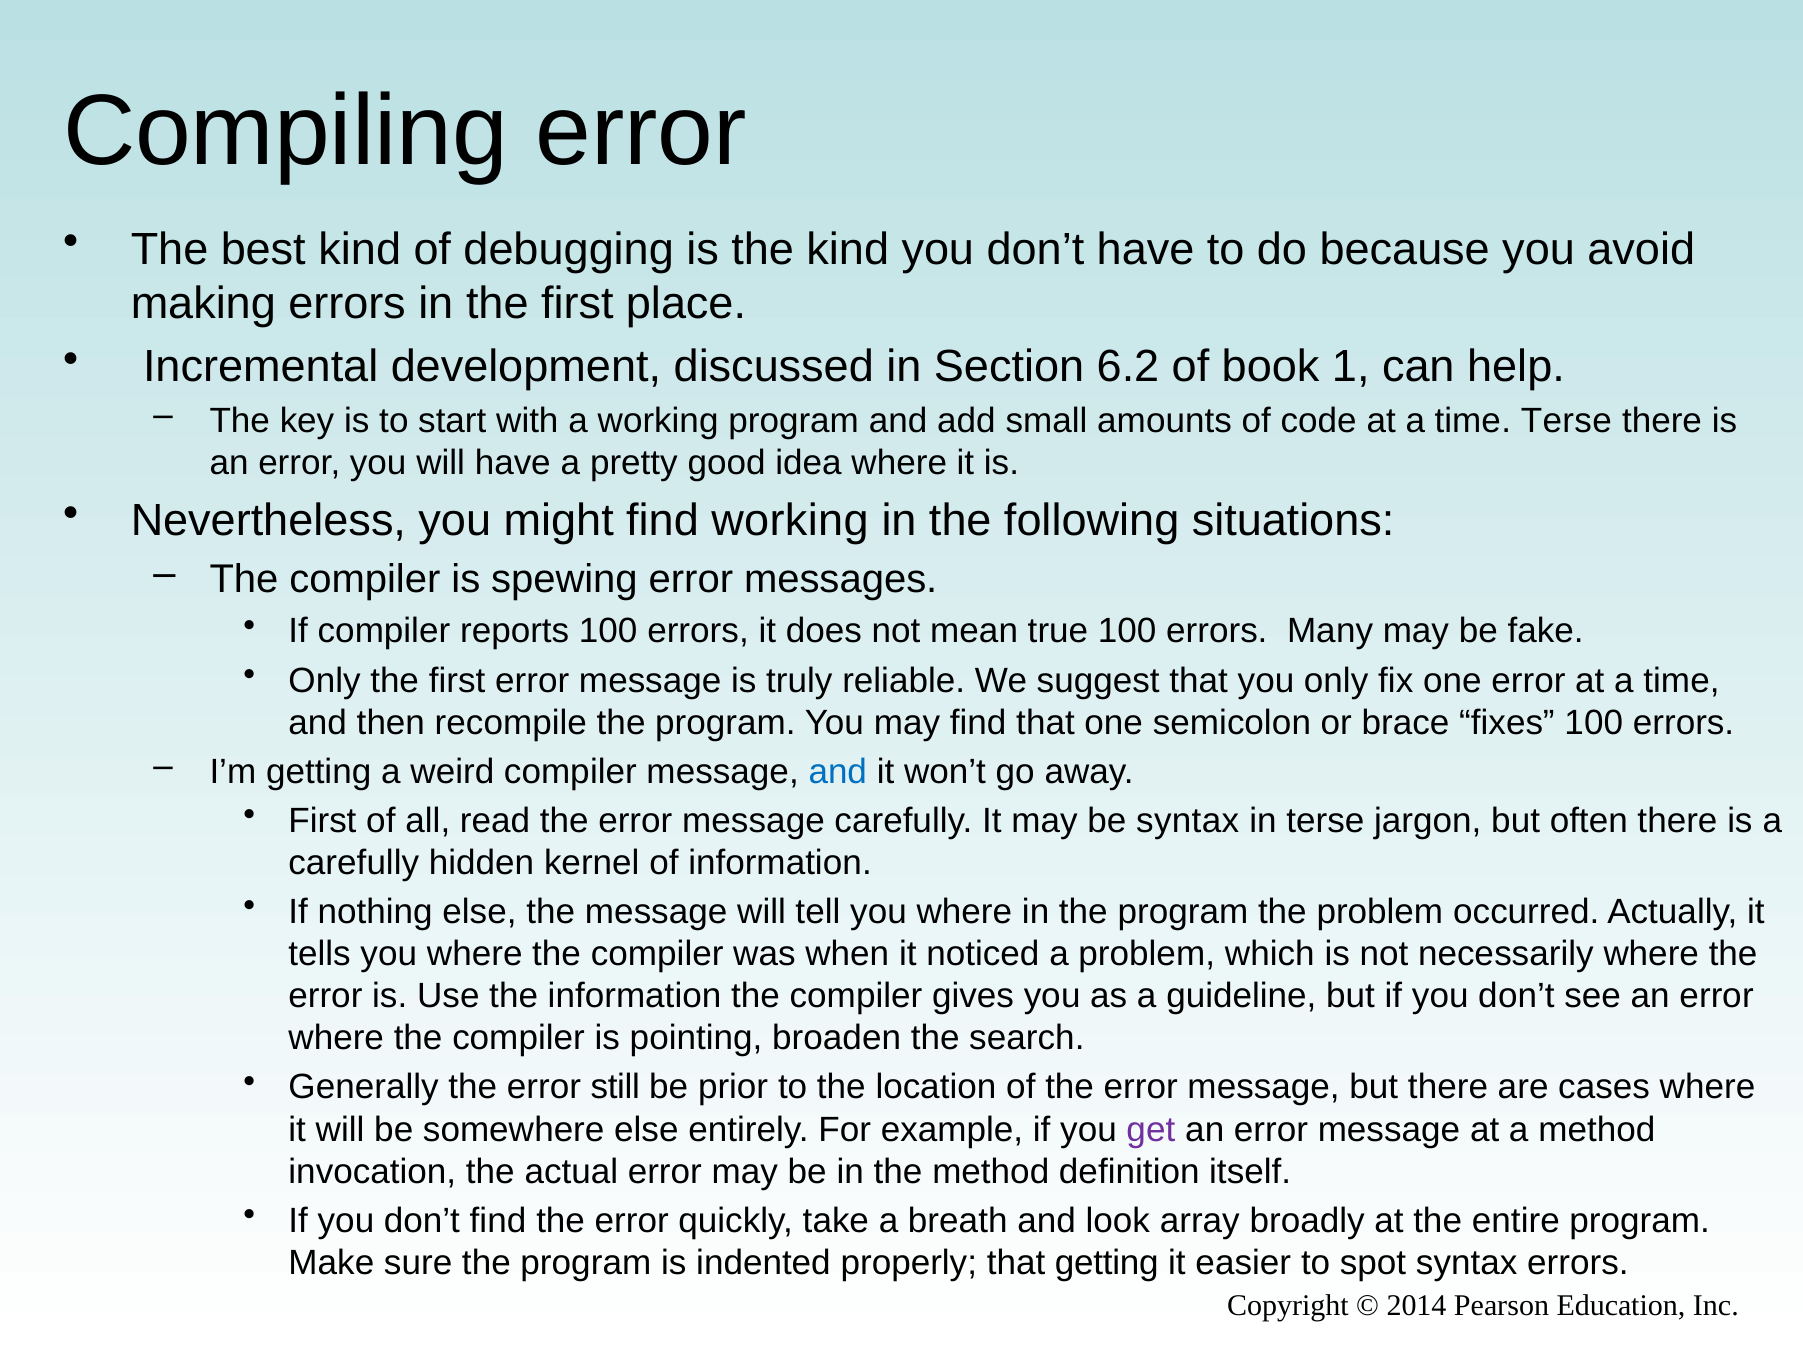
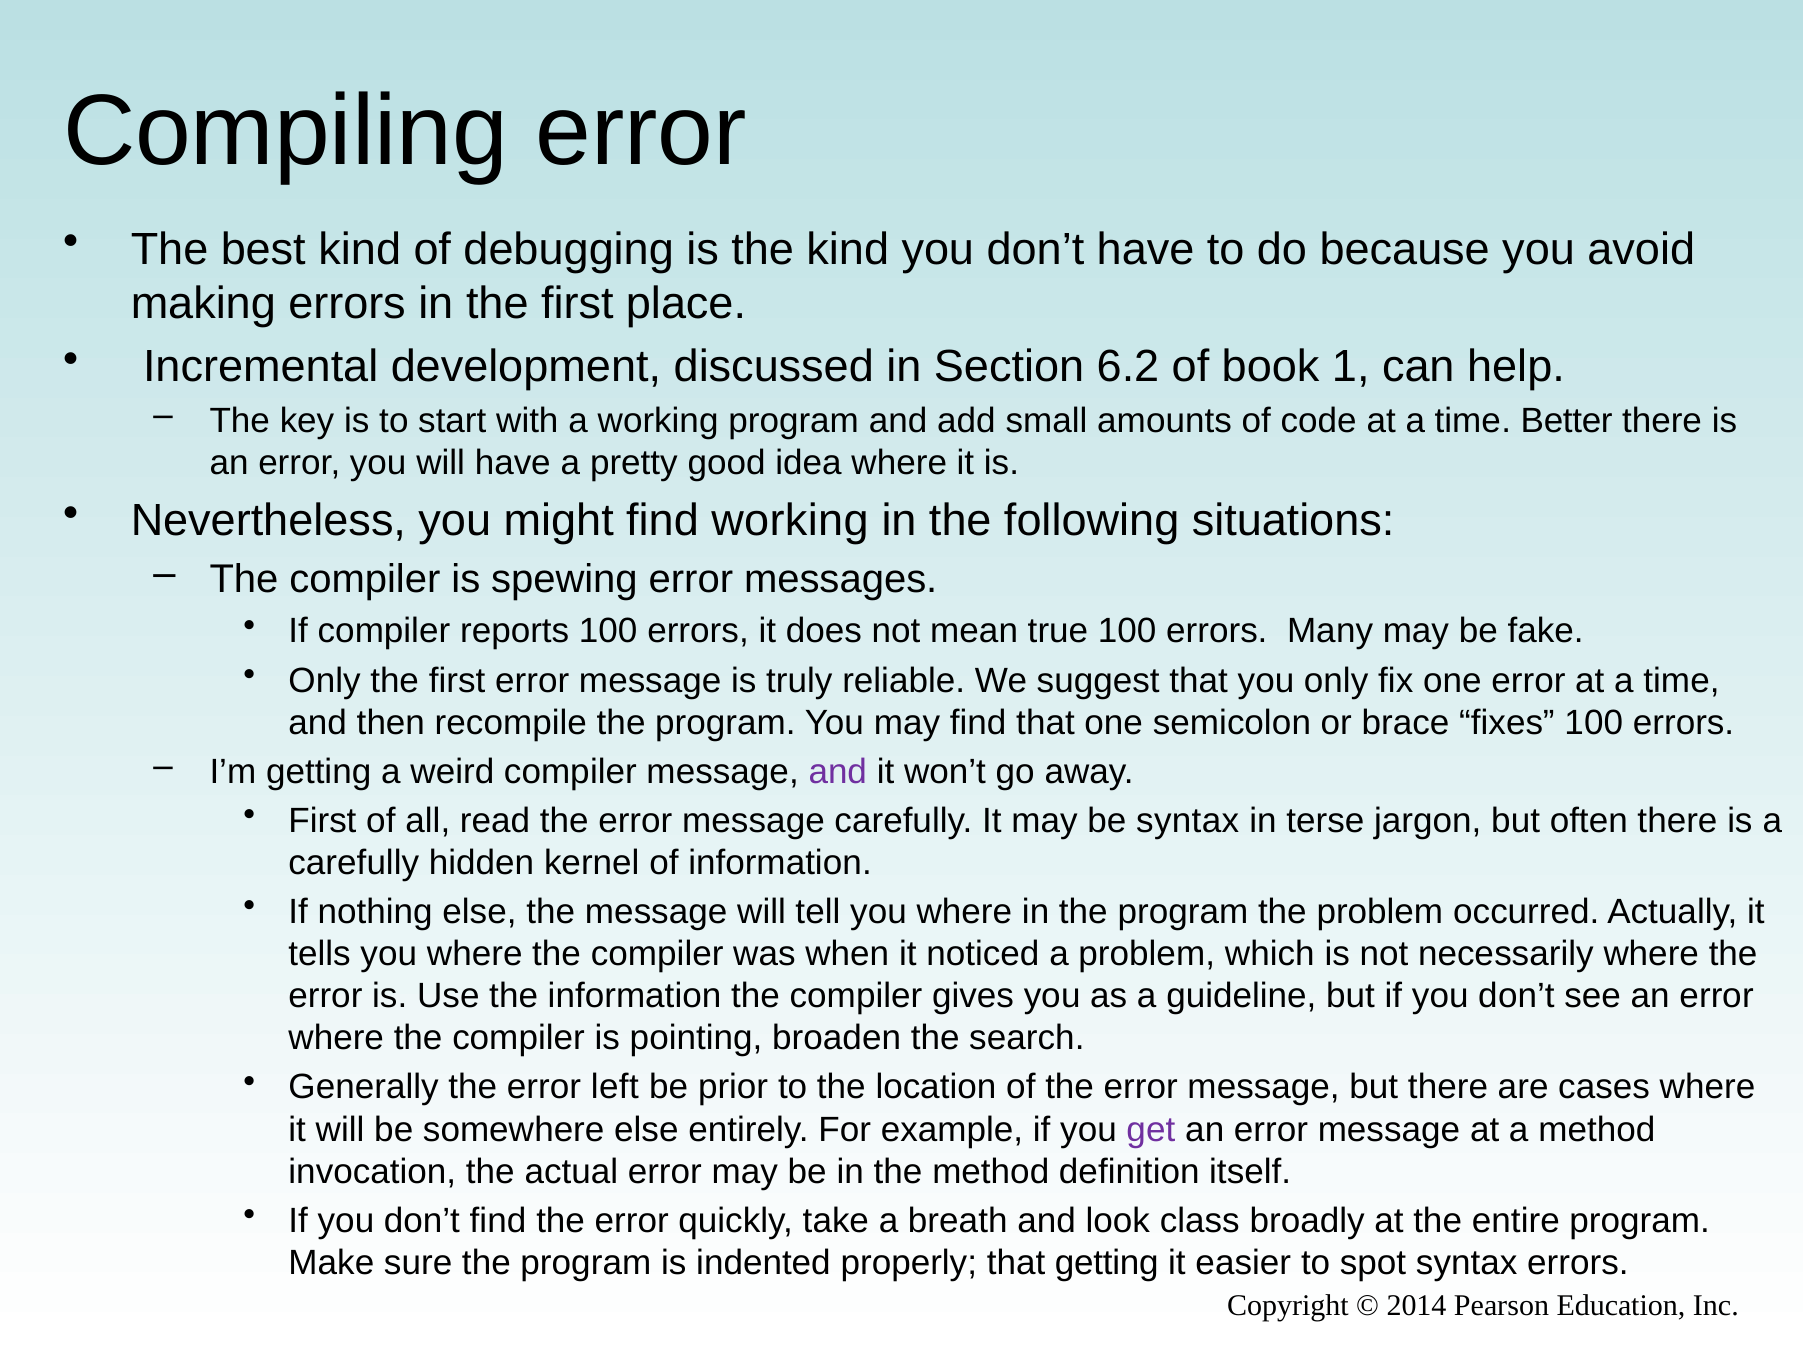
time Terse: Terse -> Better
and at (838, 772) colour: blue -> purple
still: still -> left
array: array -> class
